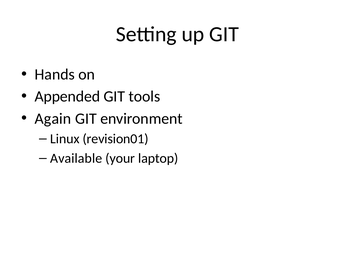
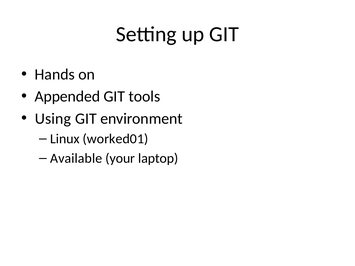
Again: Again -> Using
revision01: revision01 -> worked01
